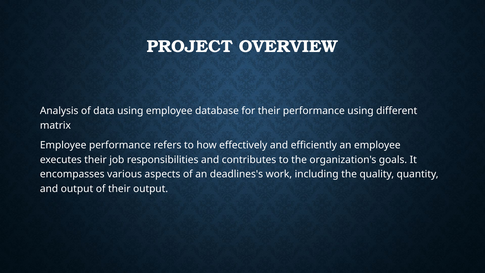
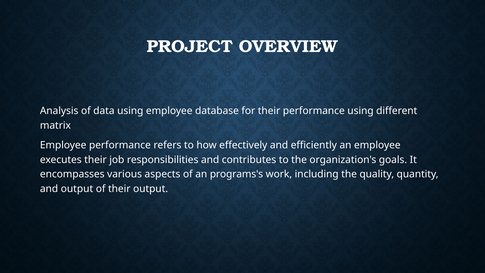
deadlines's: deadlines's -> programs's
